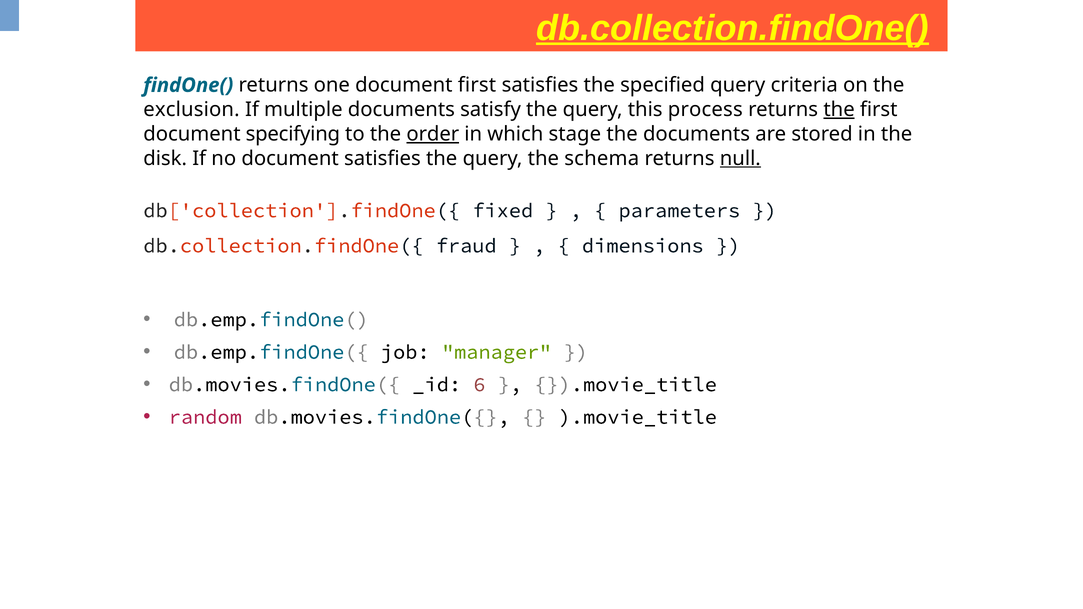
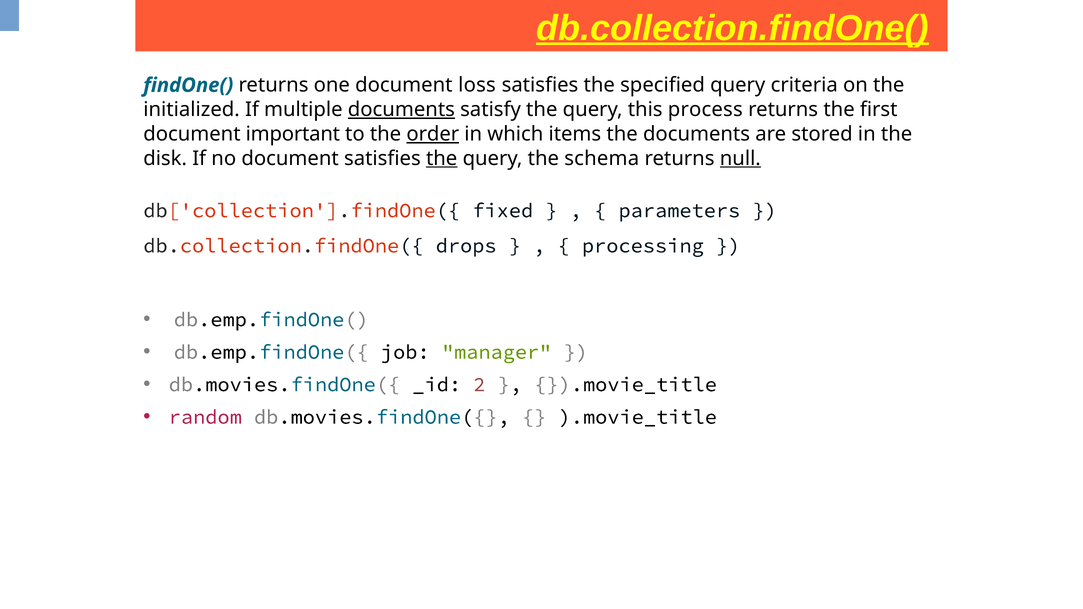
document first: first -> loss
exclusion: exclusion -> initialized
documents at (401, 110) underline: none -> present
the at (839, 110) underline: present -> none
specifying: specifying -> important
stage: stage -> items
the at (442, 158) underline: none -> present
fraud: fraud -> drops
dimensions: dimensions -> processing
6: 6 -> 2
